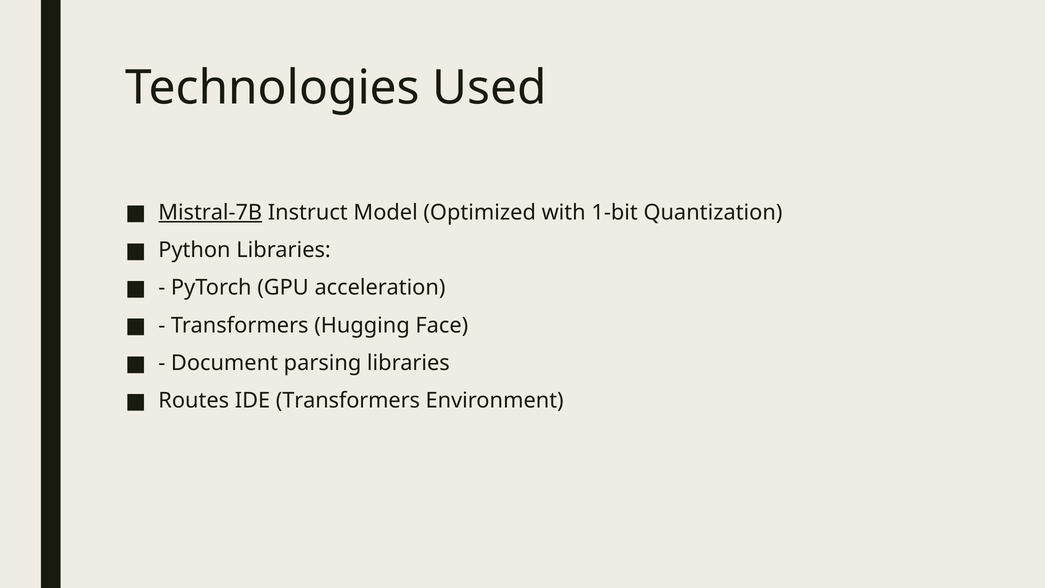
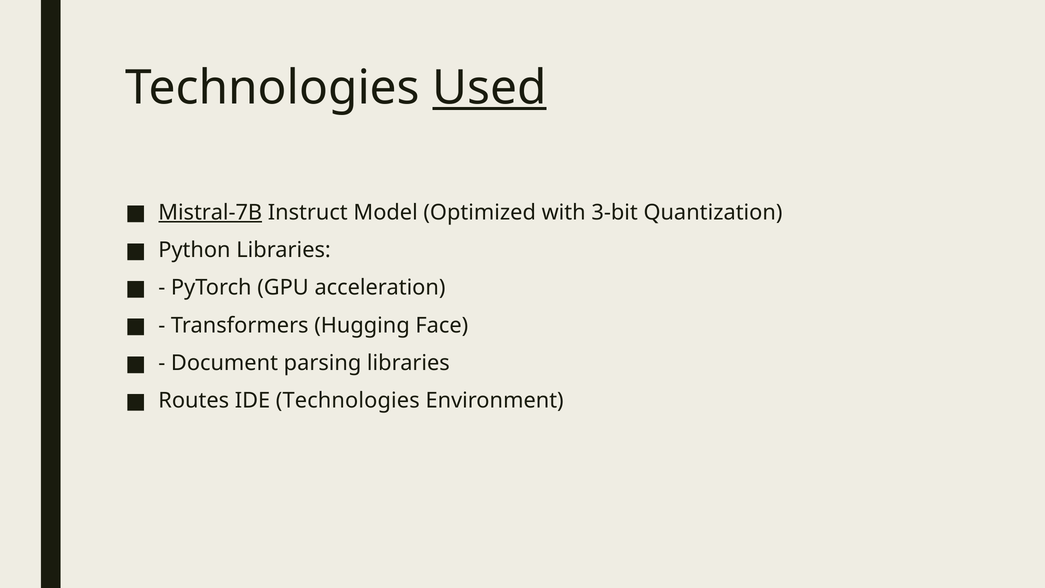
Used underline: none -> present
1-bit: 1-bit -> 3-bit
IDE Transformers: Transformers -> Technologies
